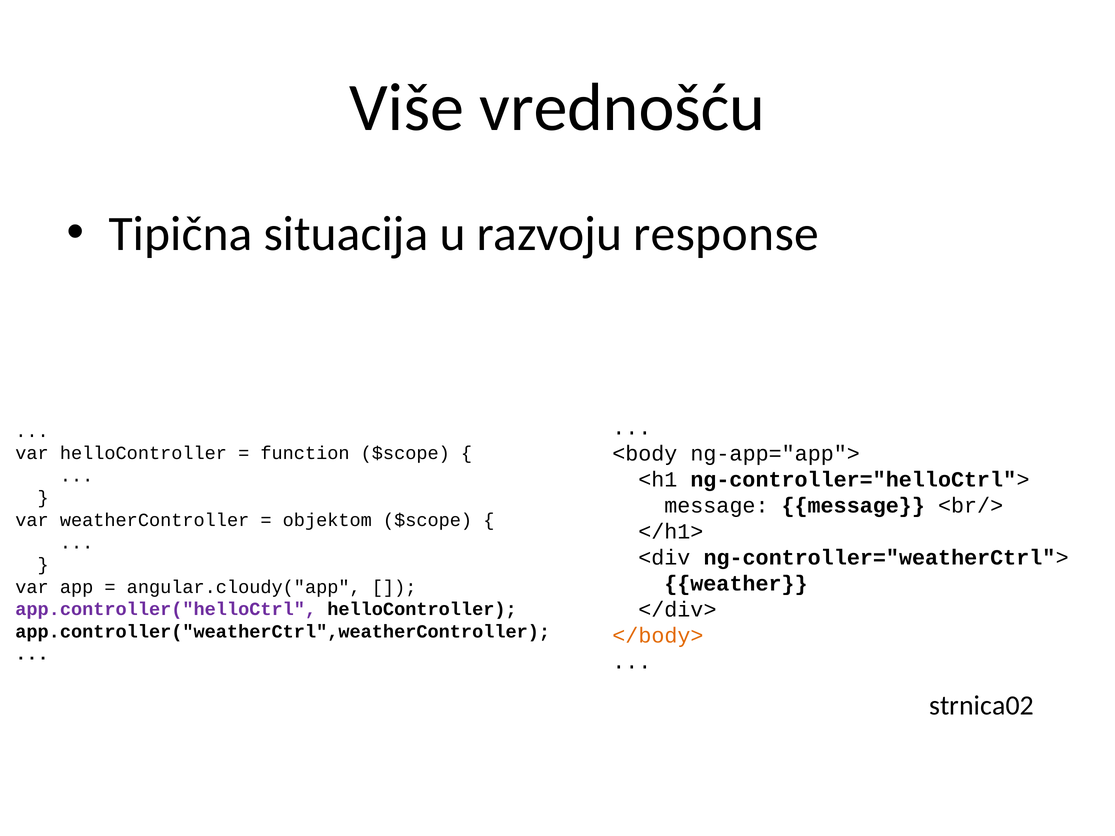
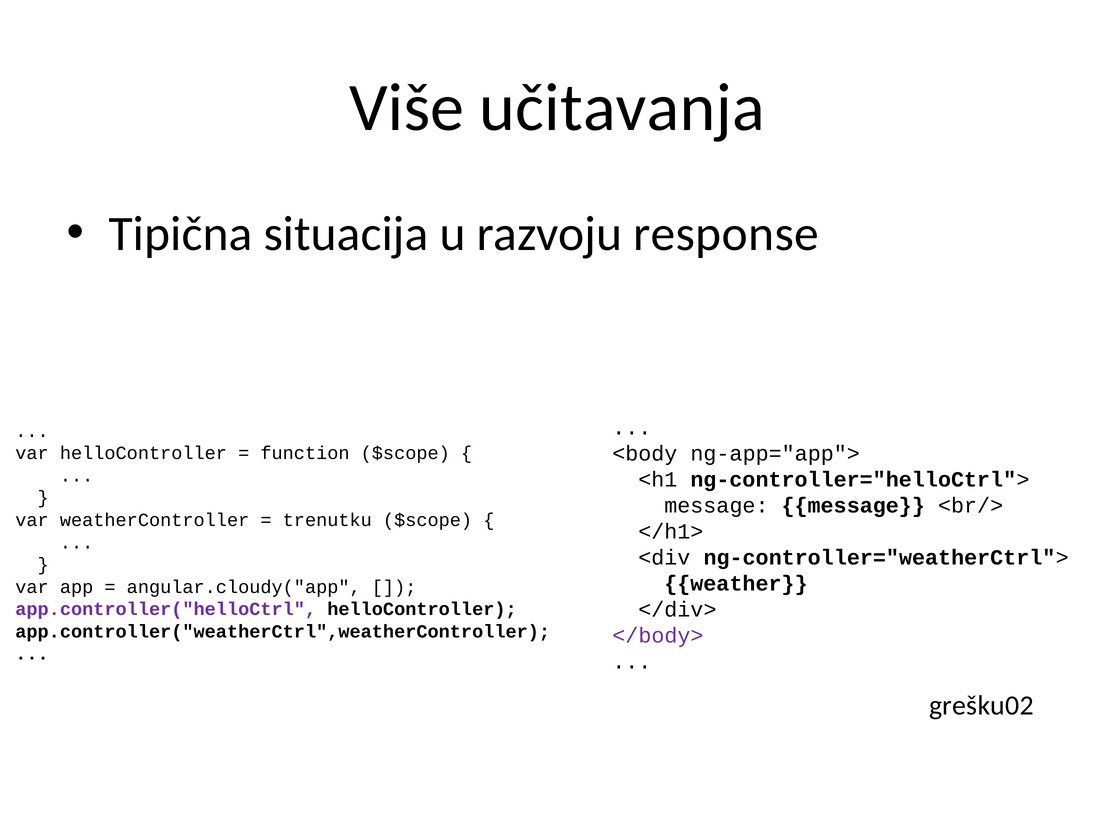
vrednošću: vrednošću -> učitavanja
objektom: objektom -> trenutku
</body> colour: orange -> purple
strnica02: strnica02 -> grešku02
